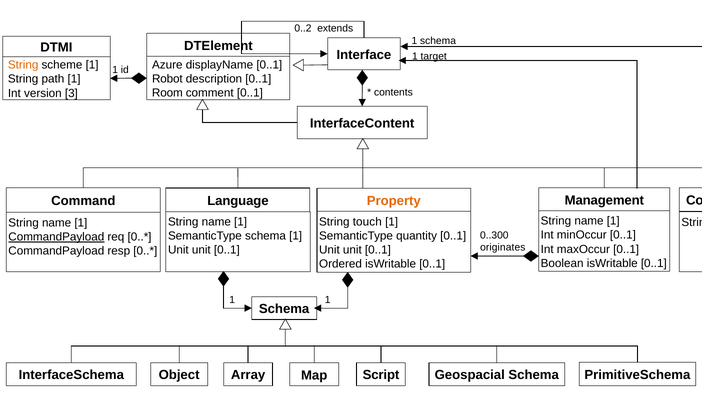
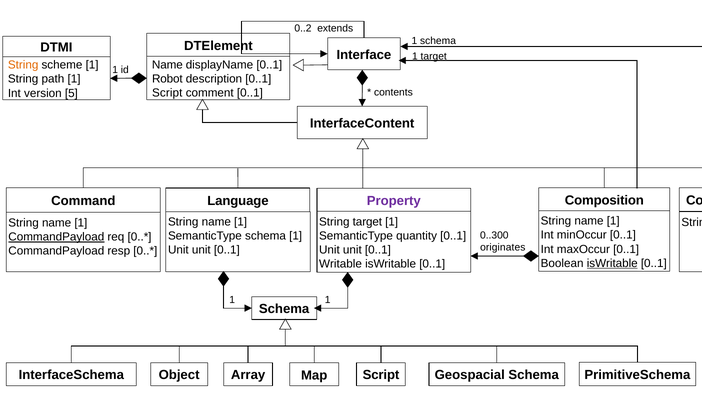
Azure at (167, 65): Azure -> Name
Room at (167, 93): Room -> Script
3: 3 -> 5
Management: Management -> Composition
Property colour: orange -> purple
String touch: touch -> target
isWritable at (612, 263) underline: none -> present
Ordered: Ordered -> Writable
